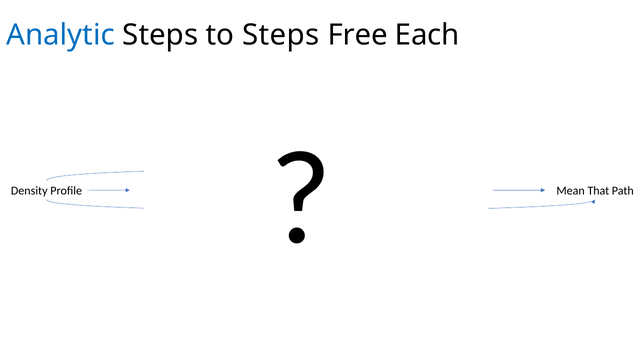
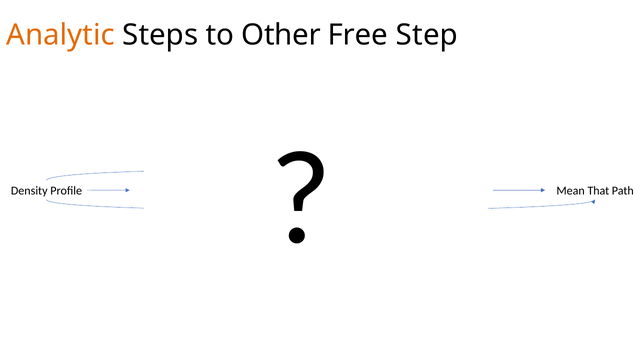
Analytic colour: blue -> orange
to Steps: Steps -> Other
Each: Each -> Step
